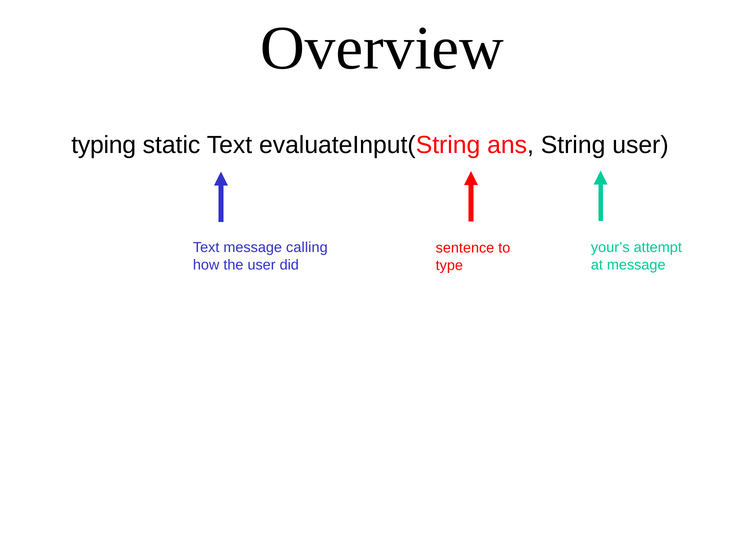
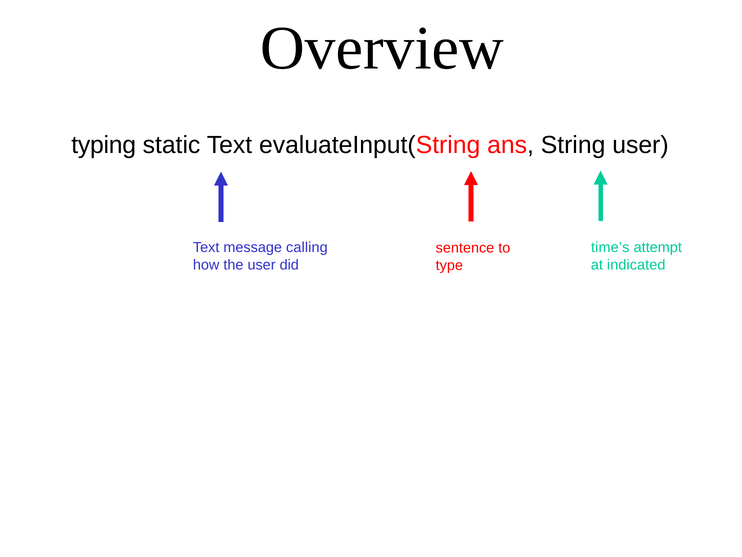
your’s: your’s -> time’s
at message: message -> indicated
